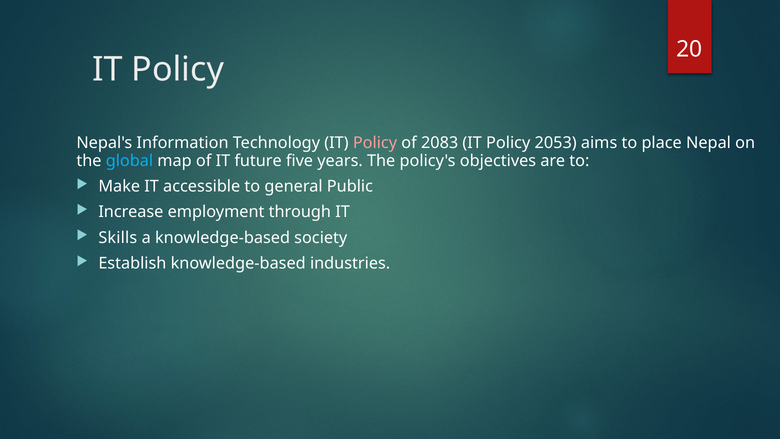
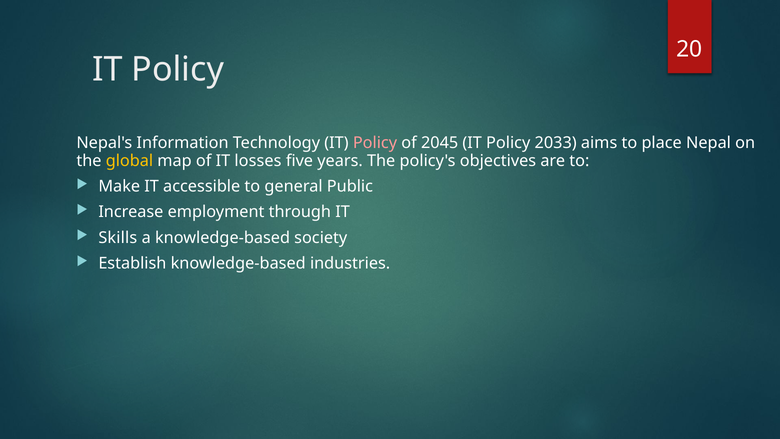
2083: 2083 -> 2045
2053: 2053 -> 2033
global colour: light blue -> yellow
future: future -> losses
